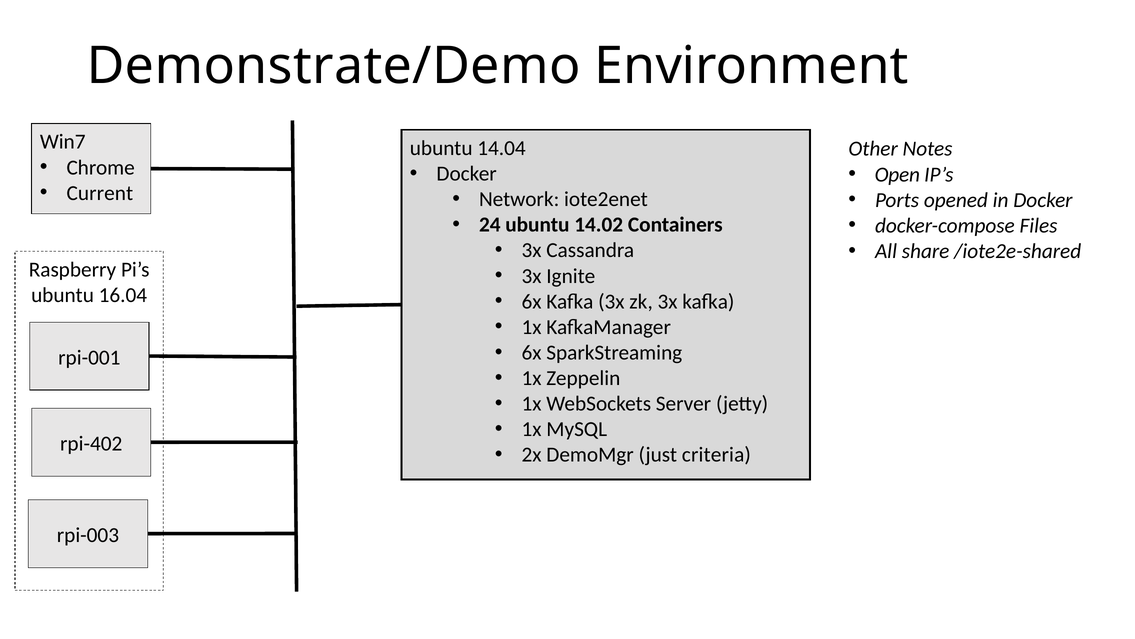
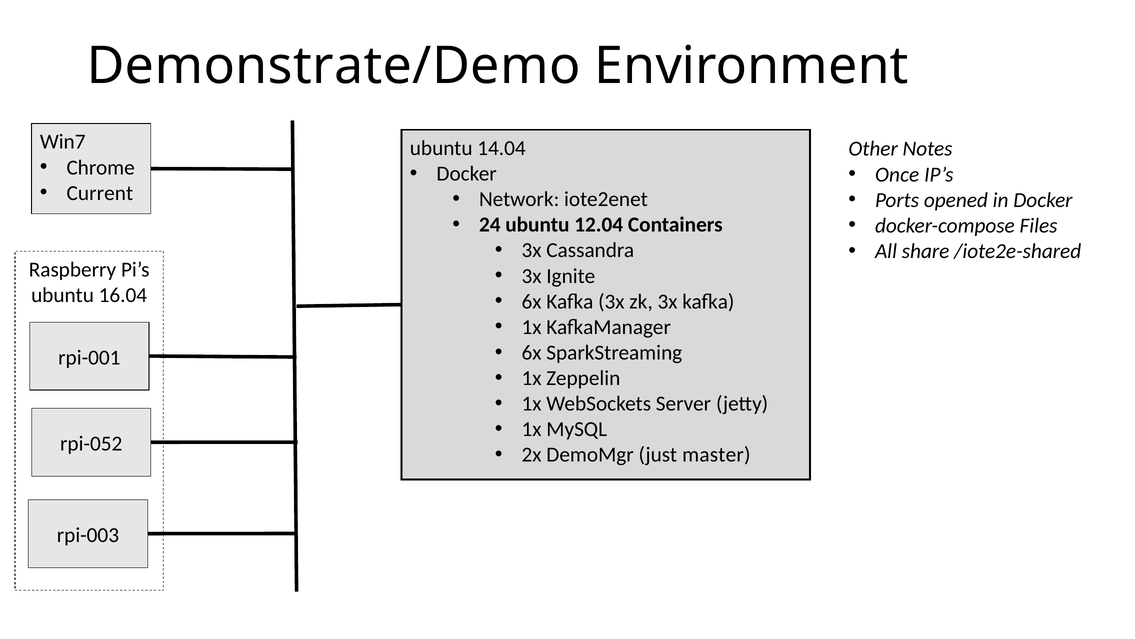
Open: Open -> Once
14.02: 14.02 -> 12.04
rpi-402: rpi-402 -> rpi-052
criteria: criteria -> master
